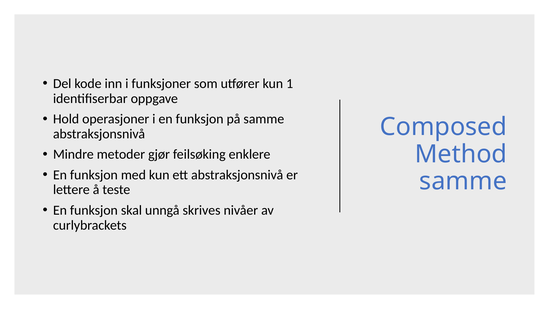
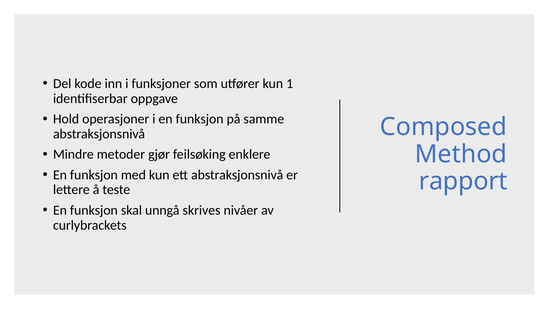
samme at (463, 181): samme -> rapport
